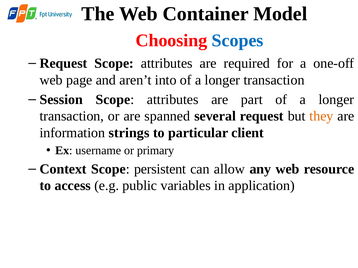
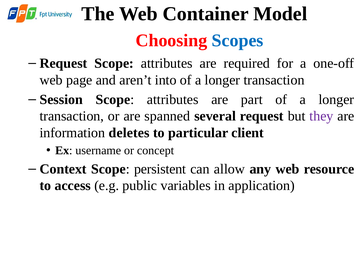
they colour: orange -> purple
strings: strings -> deletes
primary: primary -> concept
